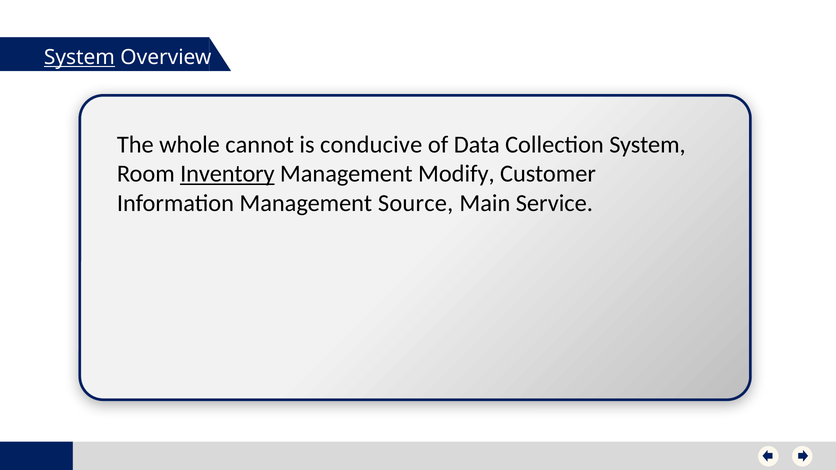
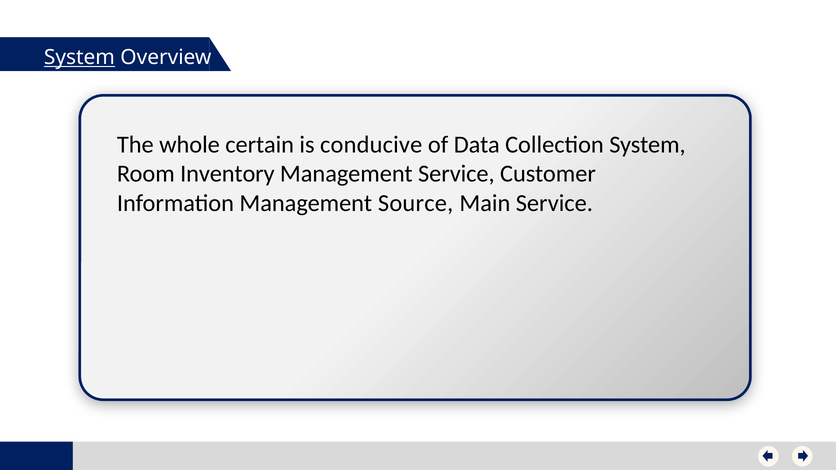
cannot: cannot -> certain
Inventory underline: present -> none
Management Modify: Modify -> Service
